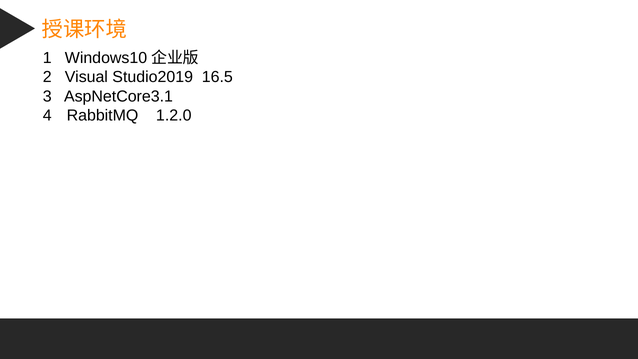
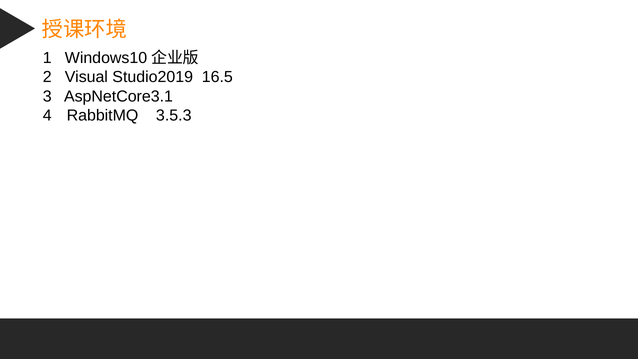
1.2.0: 1.2.0 -> 3.5.3
